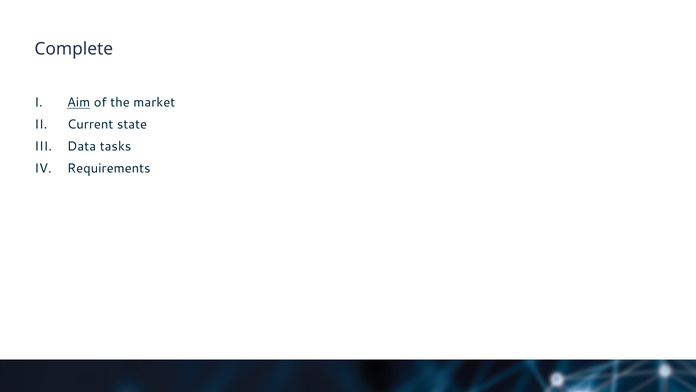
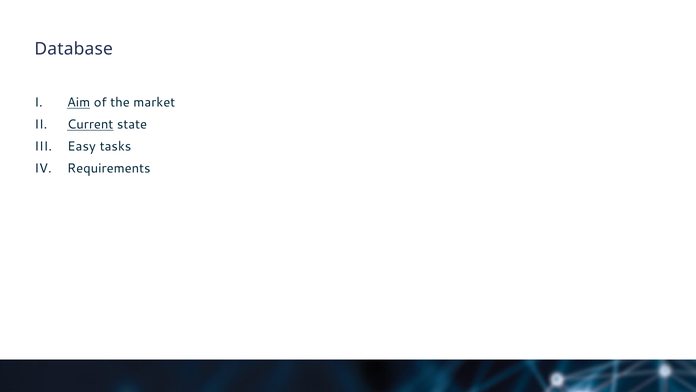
Complete: Complete -> Database
Current underline: none -> present
Data: Data -> Easy
